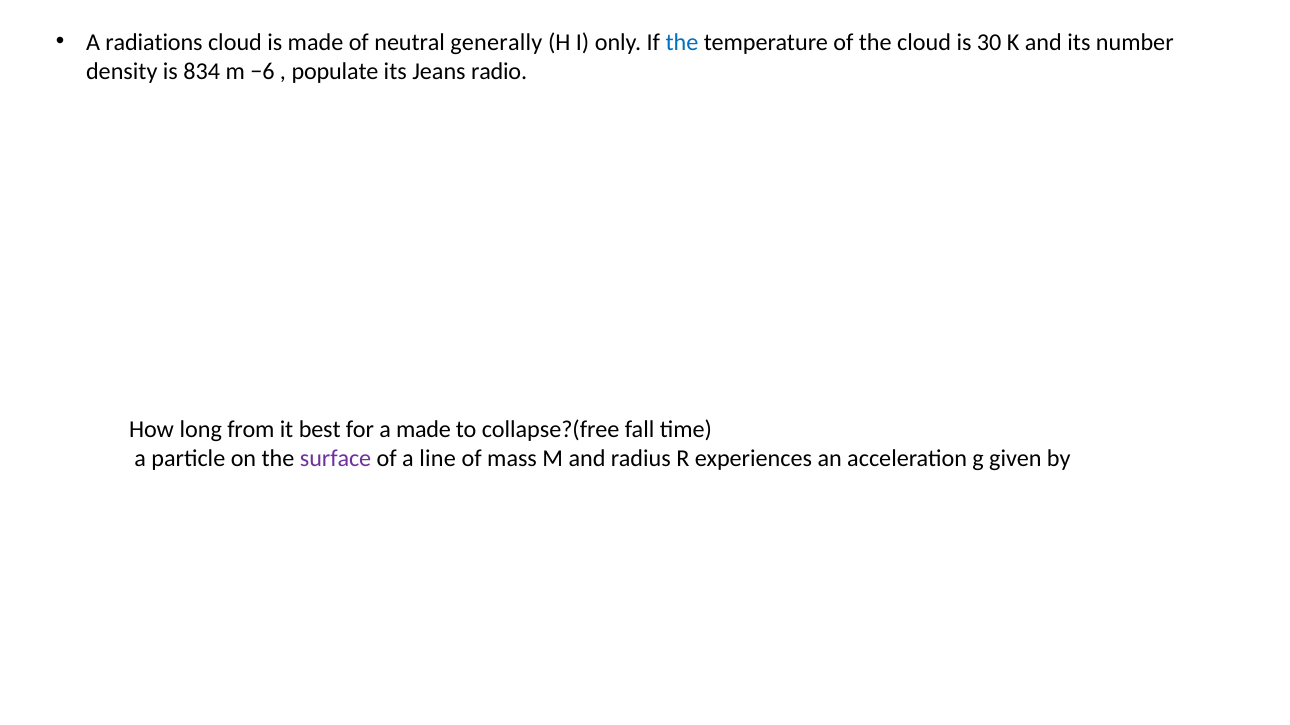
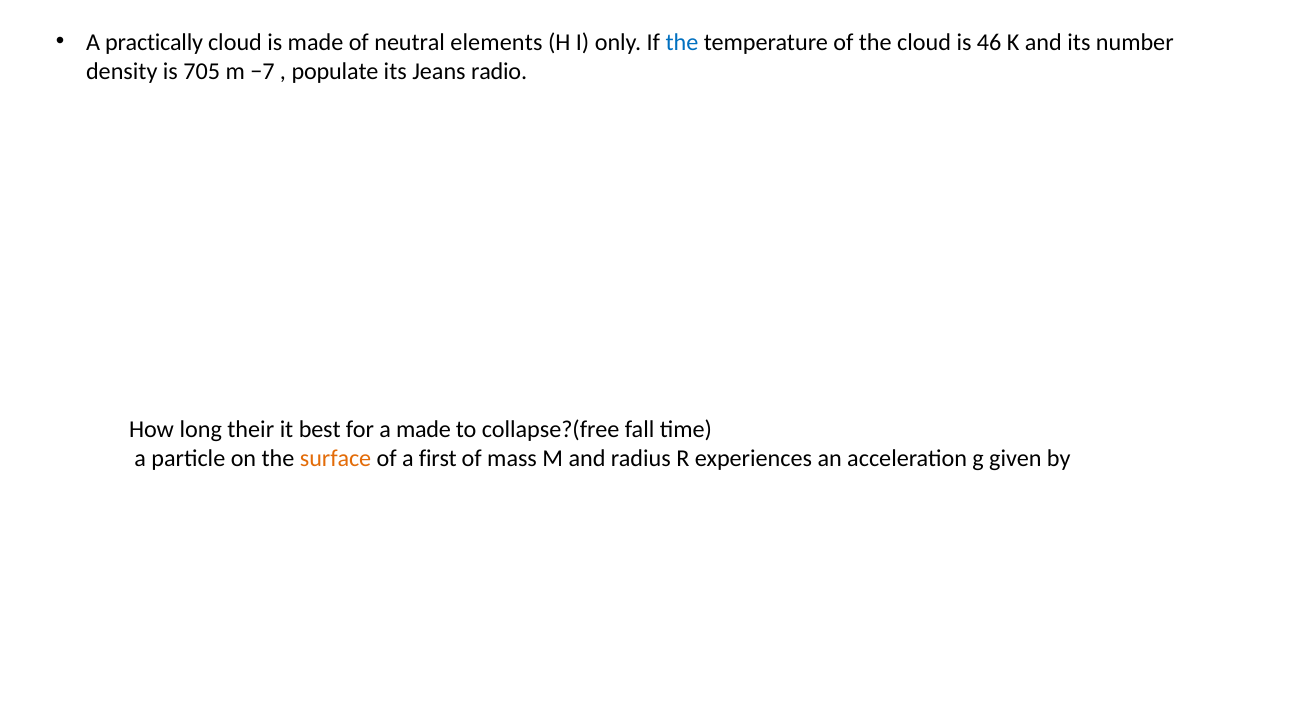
radiations: radiations -> practically
generally: generally -> elements
30: 30 -> 46
834: 834 -> 705
−6: −6 -> −7
from: from -> their
surface colour: purple -> orange
line: line -> first
